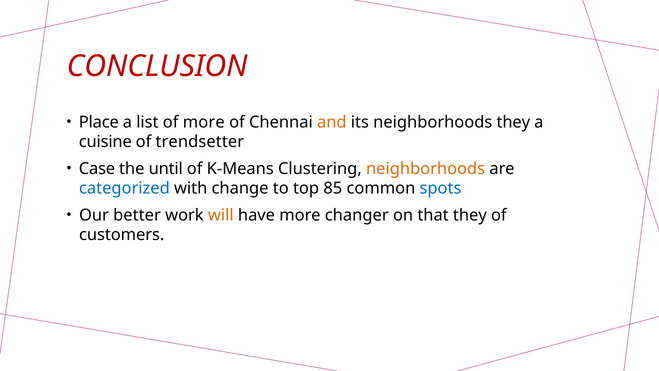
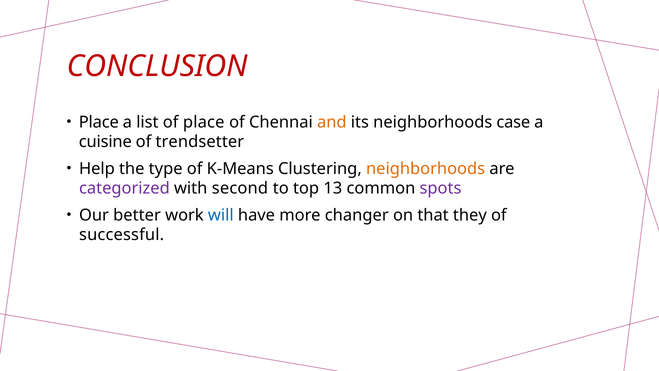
of more: more -> place
neighborhoods they: they -> case
Case: Case -> Help
until: until -> type
categorized colour: blue -> purple
change: change -> second
85: 85 -> 13
spots colour: blue -> purple
will colour: orange -> blue
customers: customers -> successful
